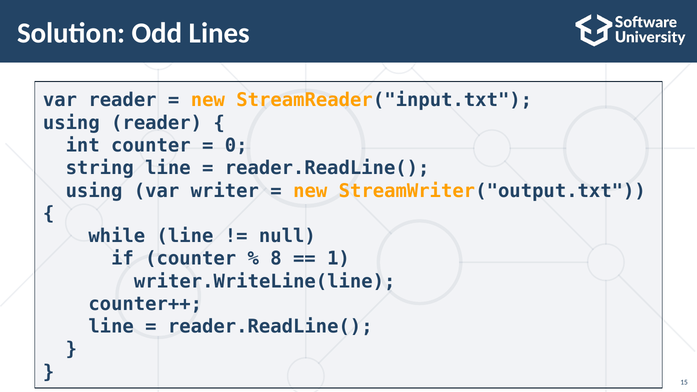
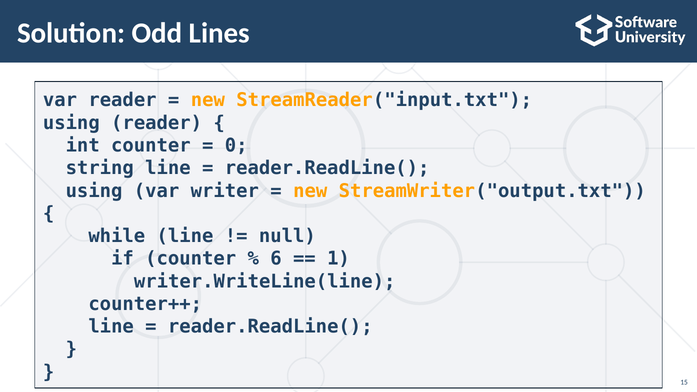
8: 8 -> 6
